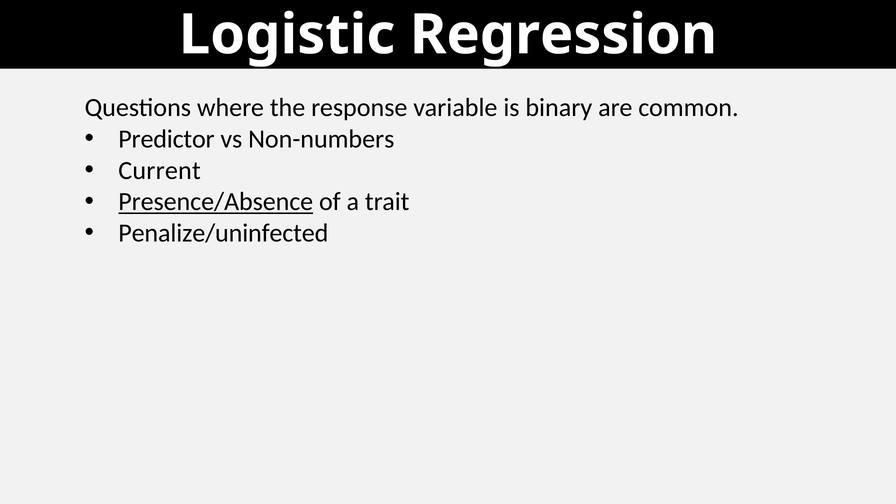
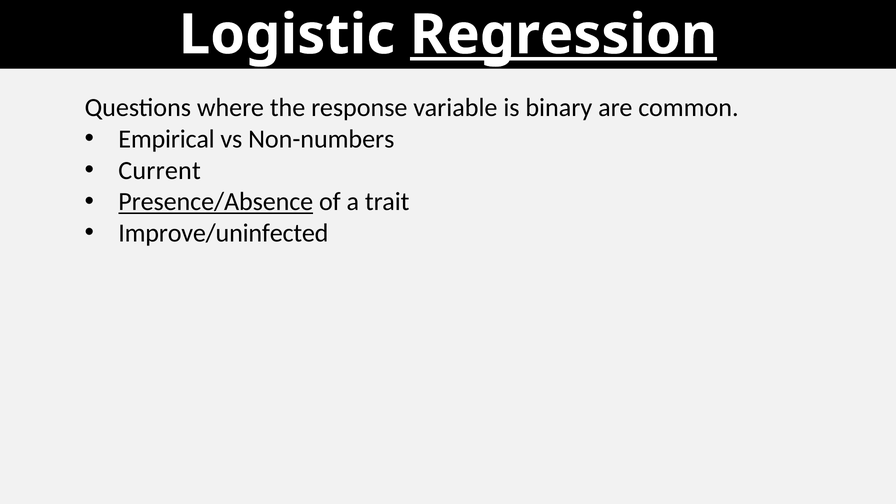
Regression underline: none -> present
Predictor: Predictor -> Empirical
Penalize/uninfected: Penalize/uninfected -> Improve/uninfected
